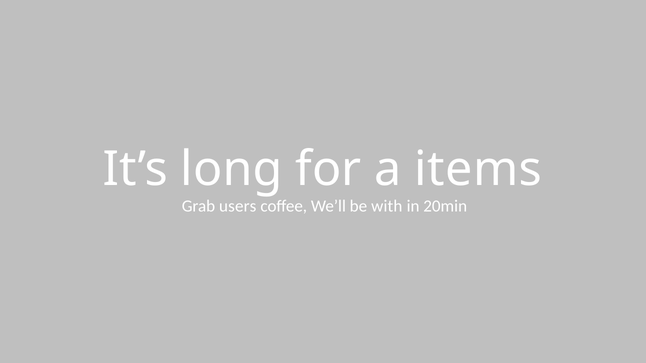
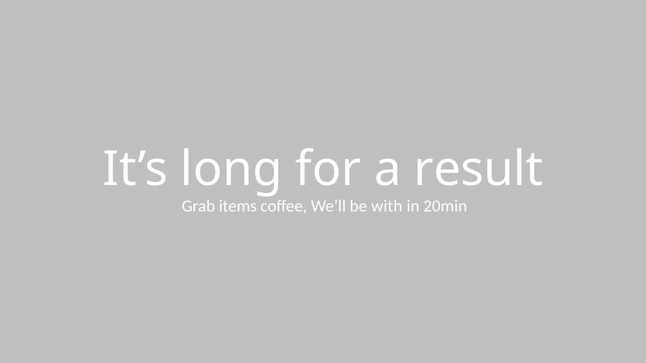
items: items -> result
users: users -> items
